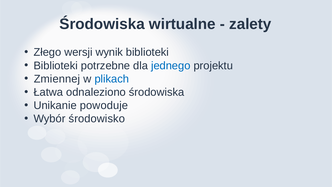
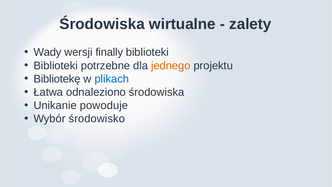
Złego: Złego -> Wady
wynik: wynik -> finally
jednego colour: blue -> orange
Zmiennej: Zmiennej -> Bibliotekę
